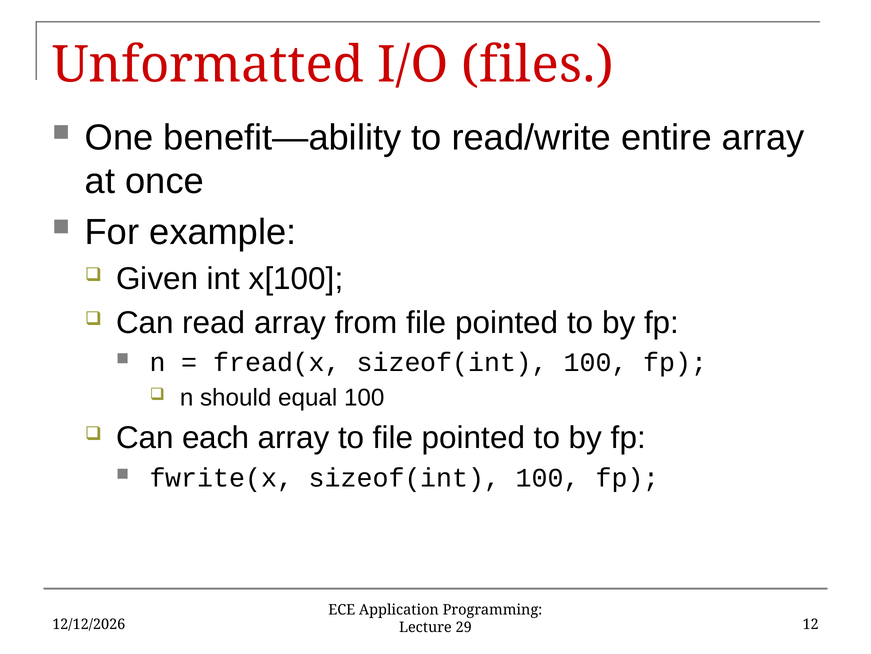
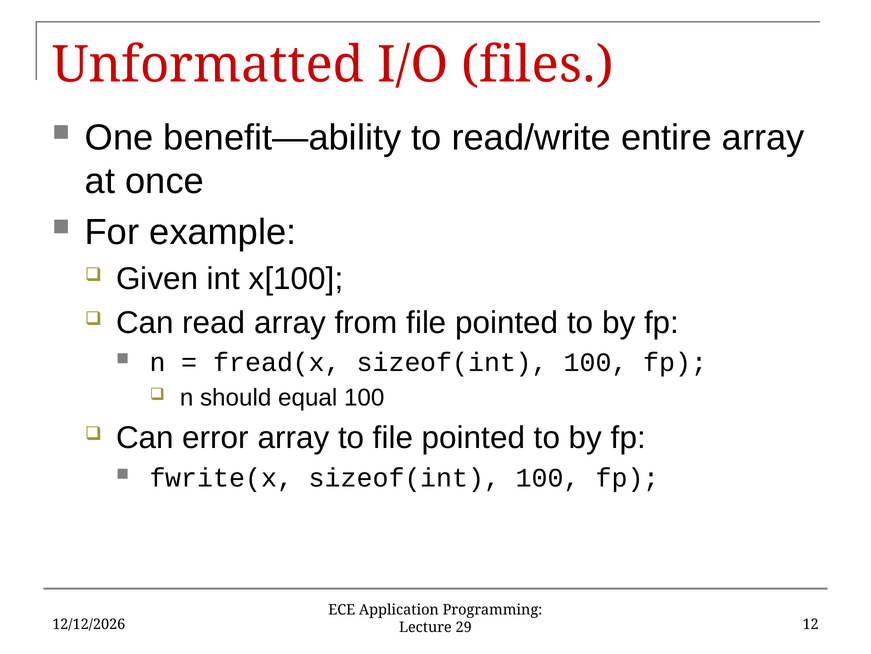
each: each -> error
